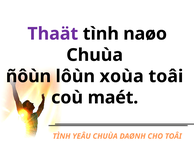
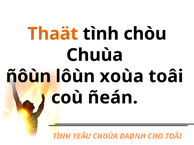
Thaät colour: purple -> orange
naøo: naøo -> chòu
maét: maét -> ñeán
